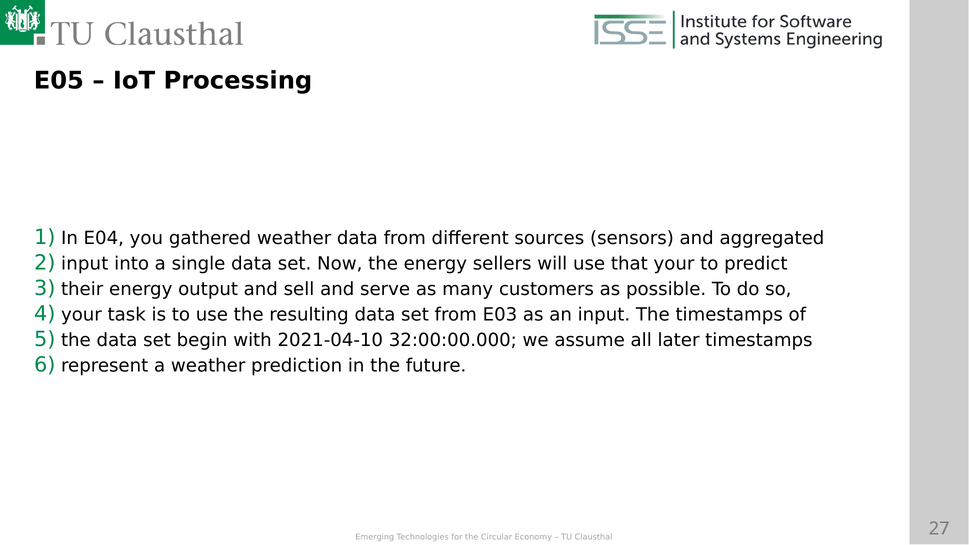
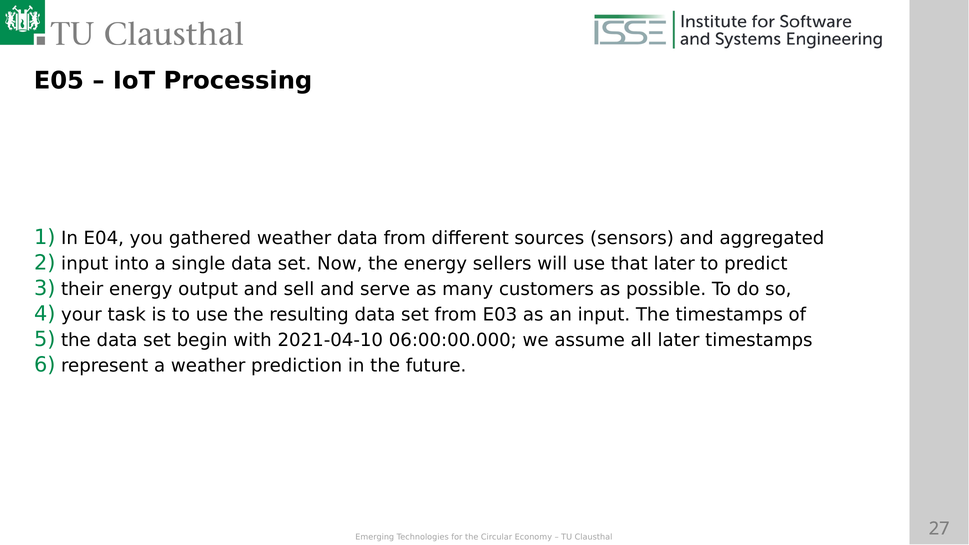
that your: your -> later
32:00:00.000: 32:00:00.000 -> 06:00:00.000
